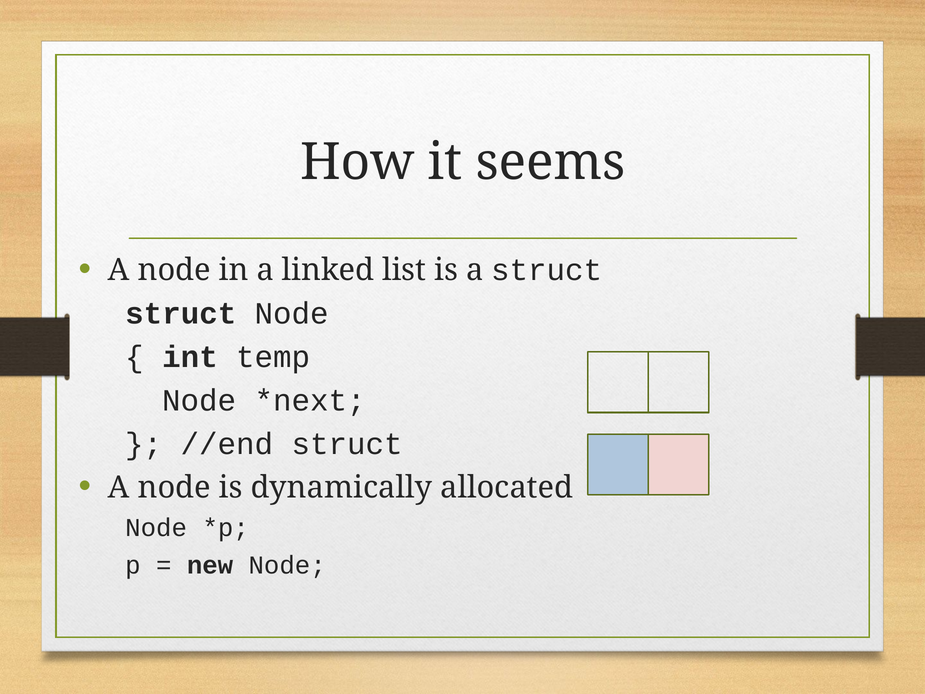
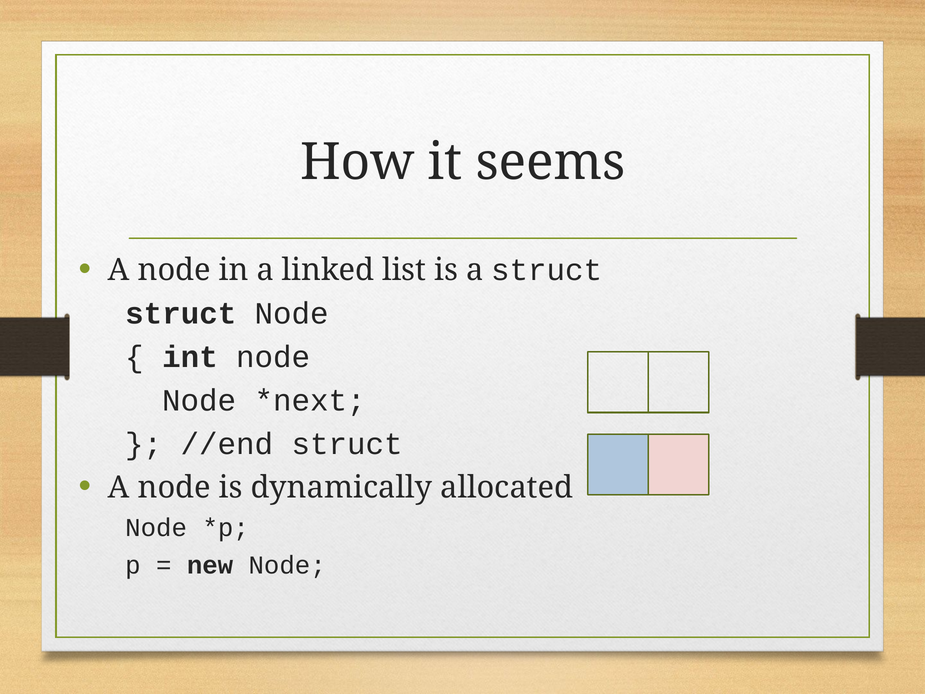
int temp: temp -> node
